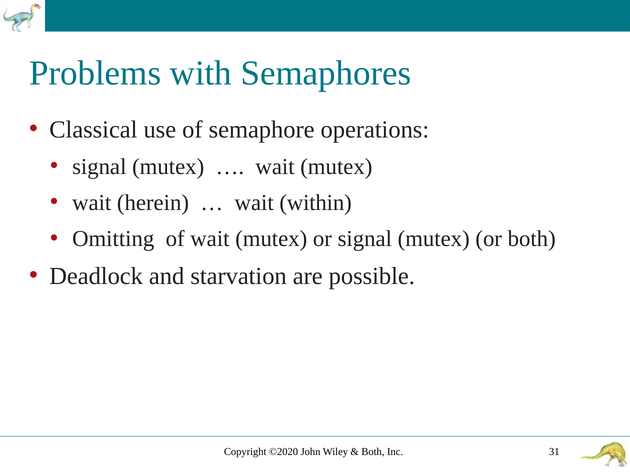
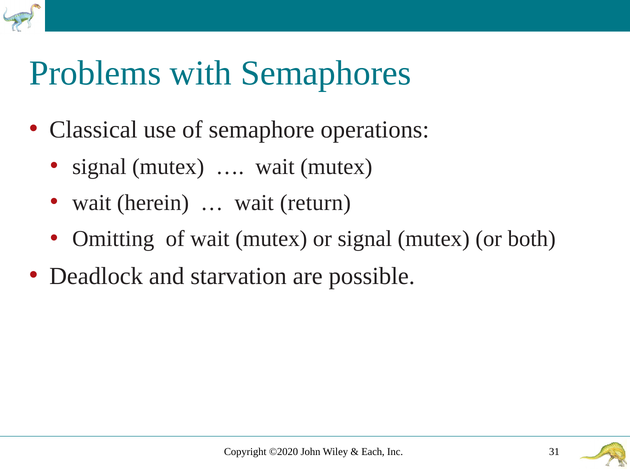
within: within -> return
Both at (373, 451): Both -> Each
